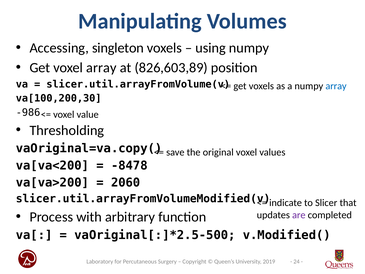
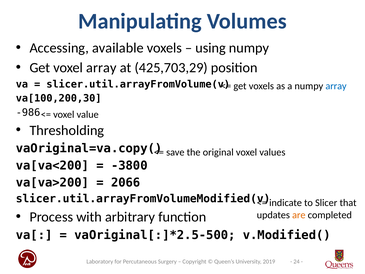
singleton: singleton -> available
826,603,89: 826,603,89 -> 425,703,29
-8478: -8478 -> -3800
2060: 2060 -> 2066
are colour: purple -> orange
